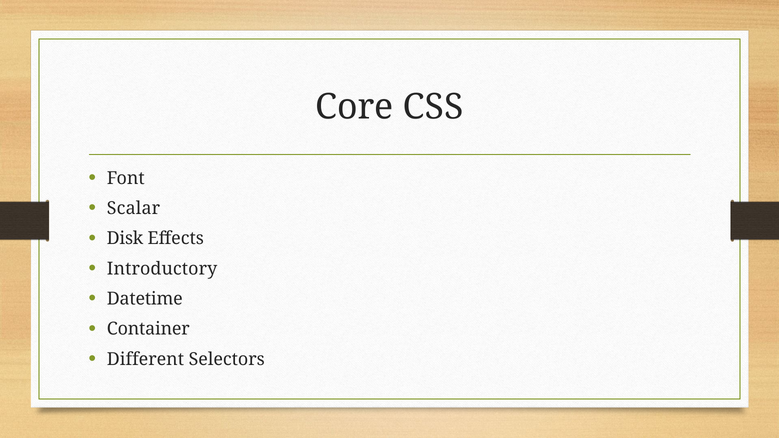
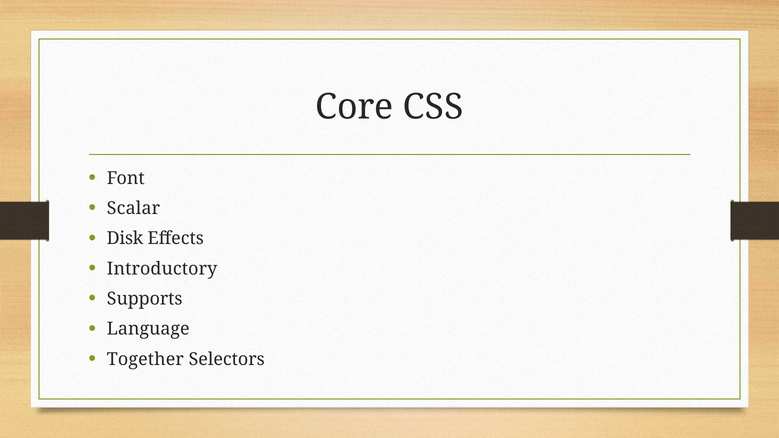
Datetime: Datetime -> Supports
Container: Container -> Language
Different: Different -> Together
